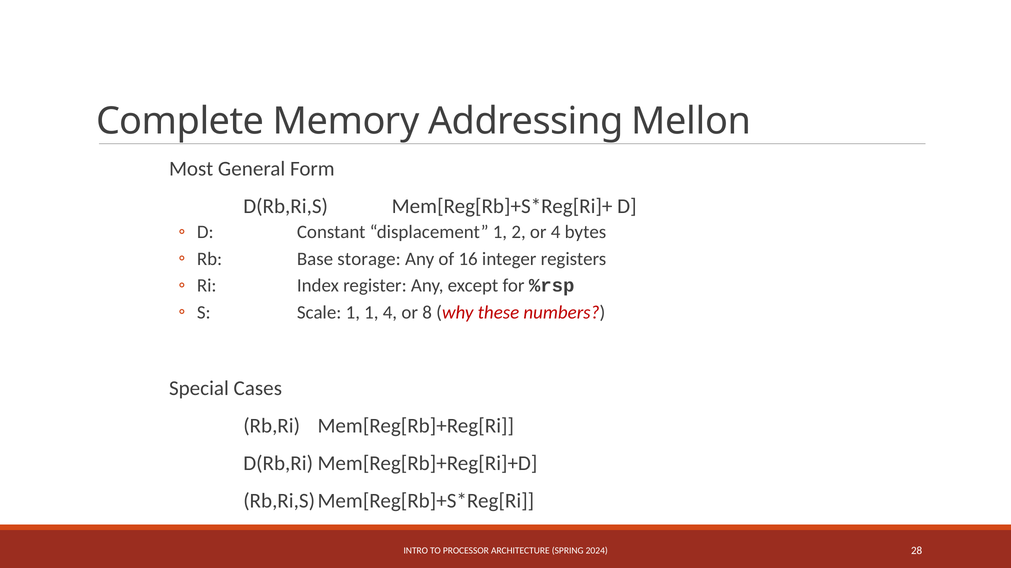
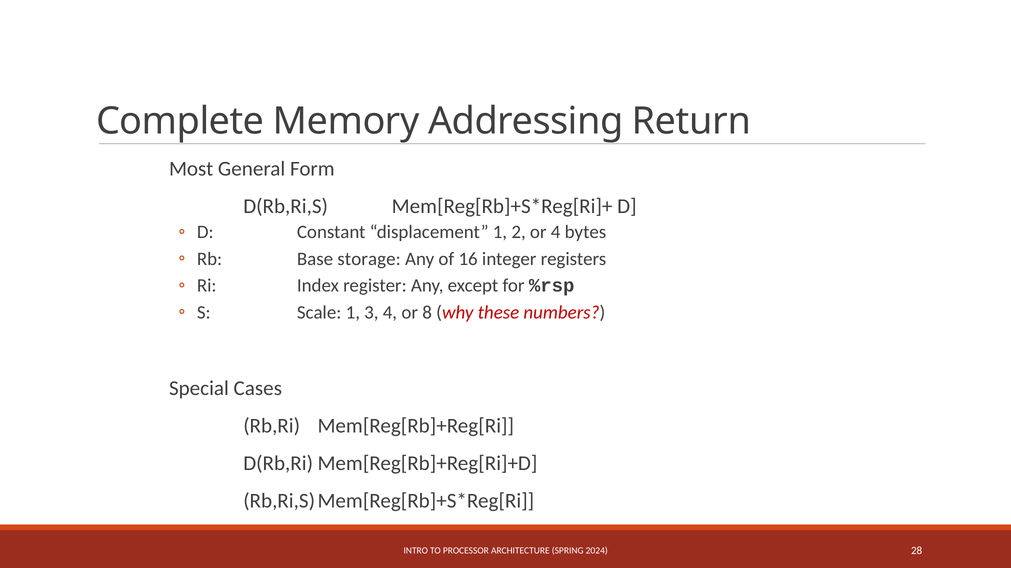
Mellon: Mellon -> Return
1 1: 1 -> 3
